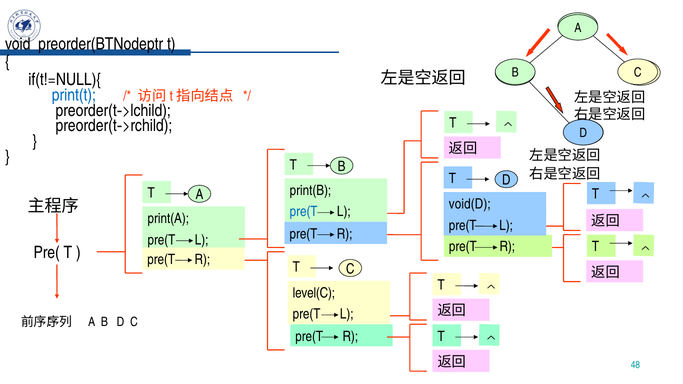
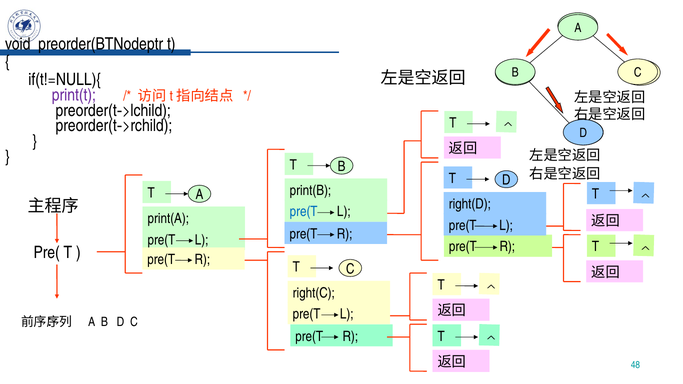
print(t colour: blue -> purple
void(D: void(D -> right(D
level(C: level(C -> right(C
